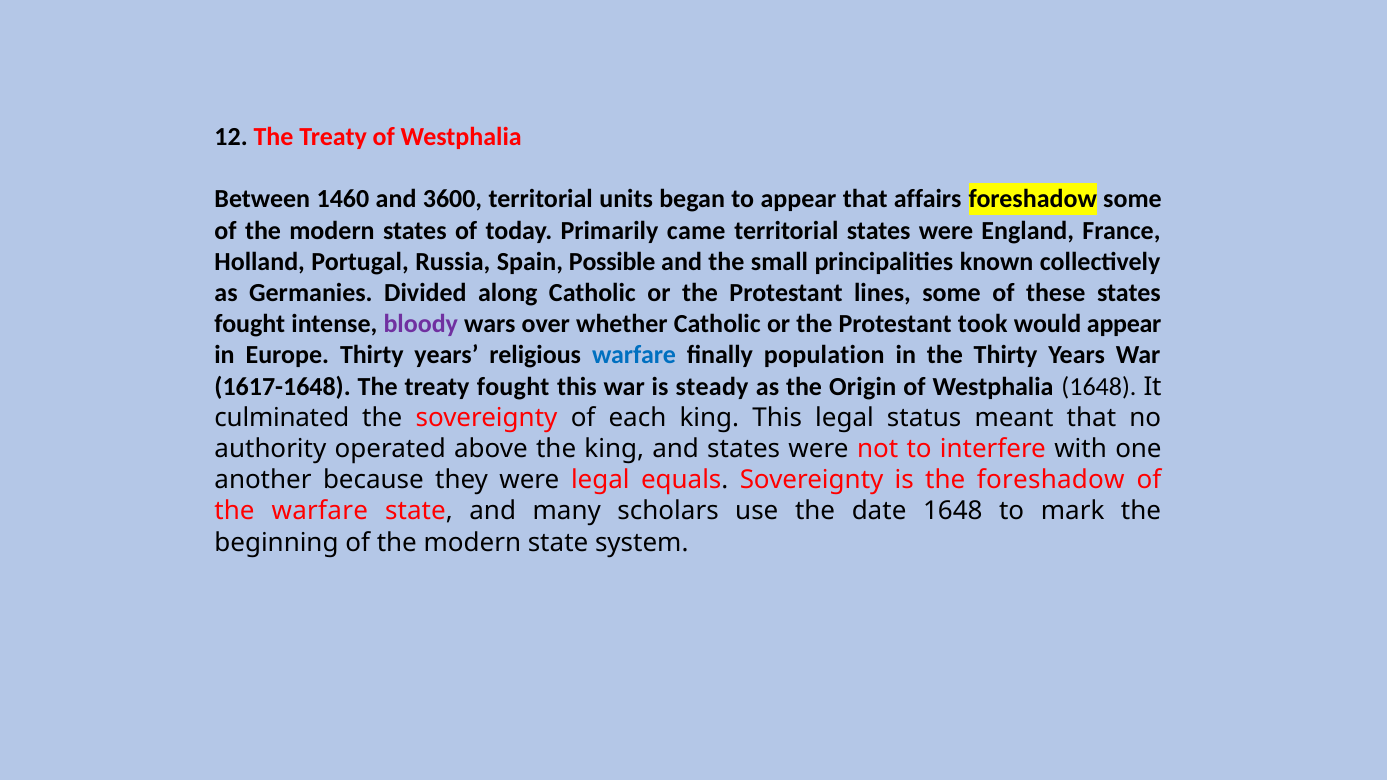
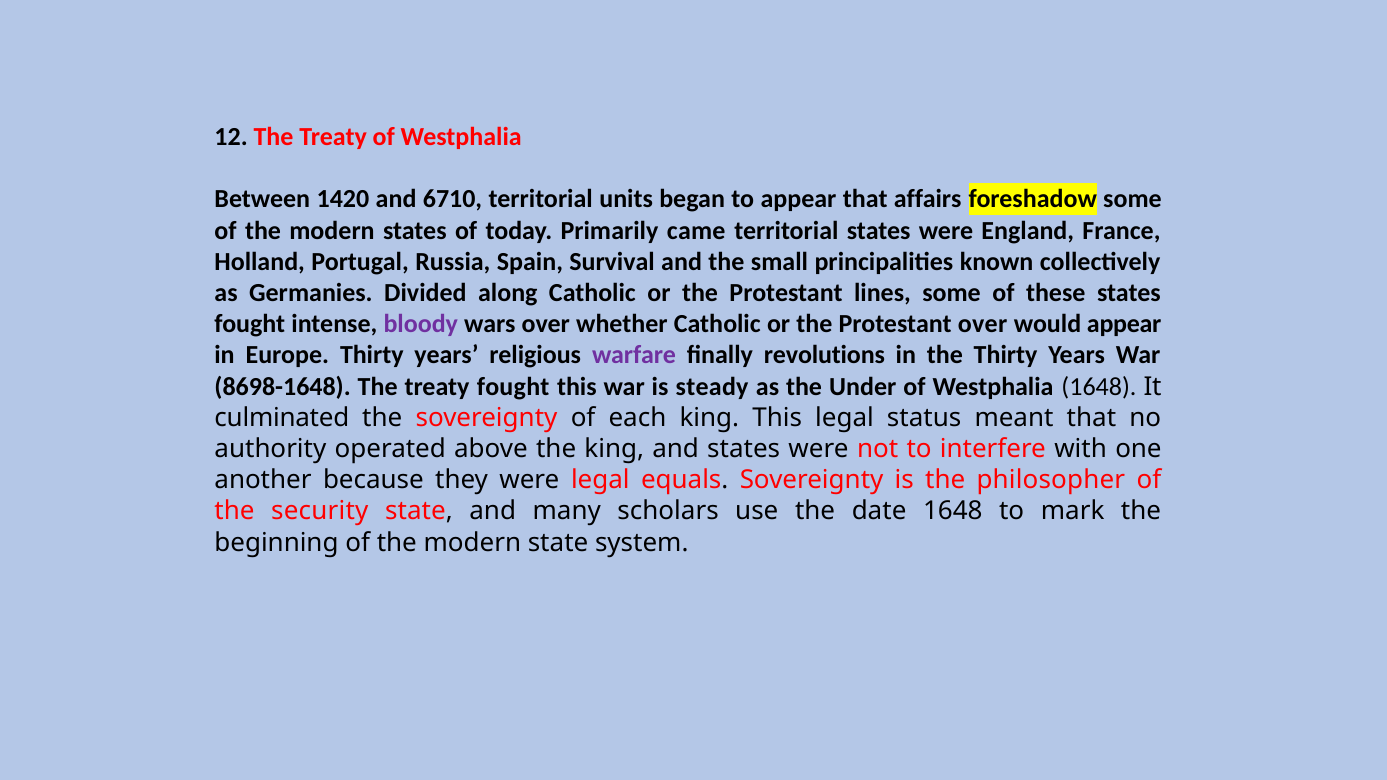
1460: 1460 -> 1420
3600: 3600 -> 6710
Possible: Possible -> Survival
Protestant took: took -> over
warfare at (634, 355) colour: blue -> purple
population: population -> revolutions
1617-1648: 1617-1648 -> 8698-1648
Origin: Origin -> Under
the foreshadow: foreshadow -> philosopher
the warfare: warfare -> security
